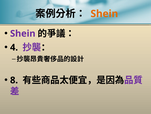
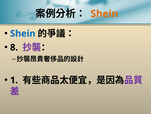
Shein at (23, 33) colour: purple -> blue
4: 4 -> 8
8: 8 -> 1
